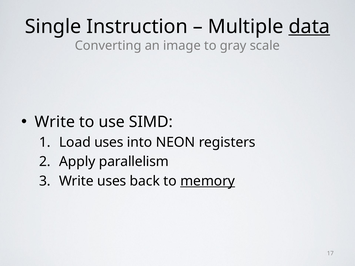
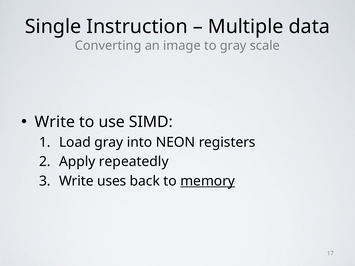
data underline: present -> none
Load uses: uses -> gray
parallelism: parallelism -> repeatedly
